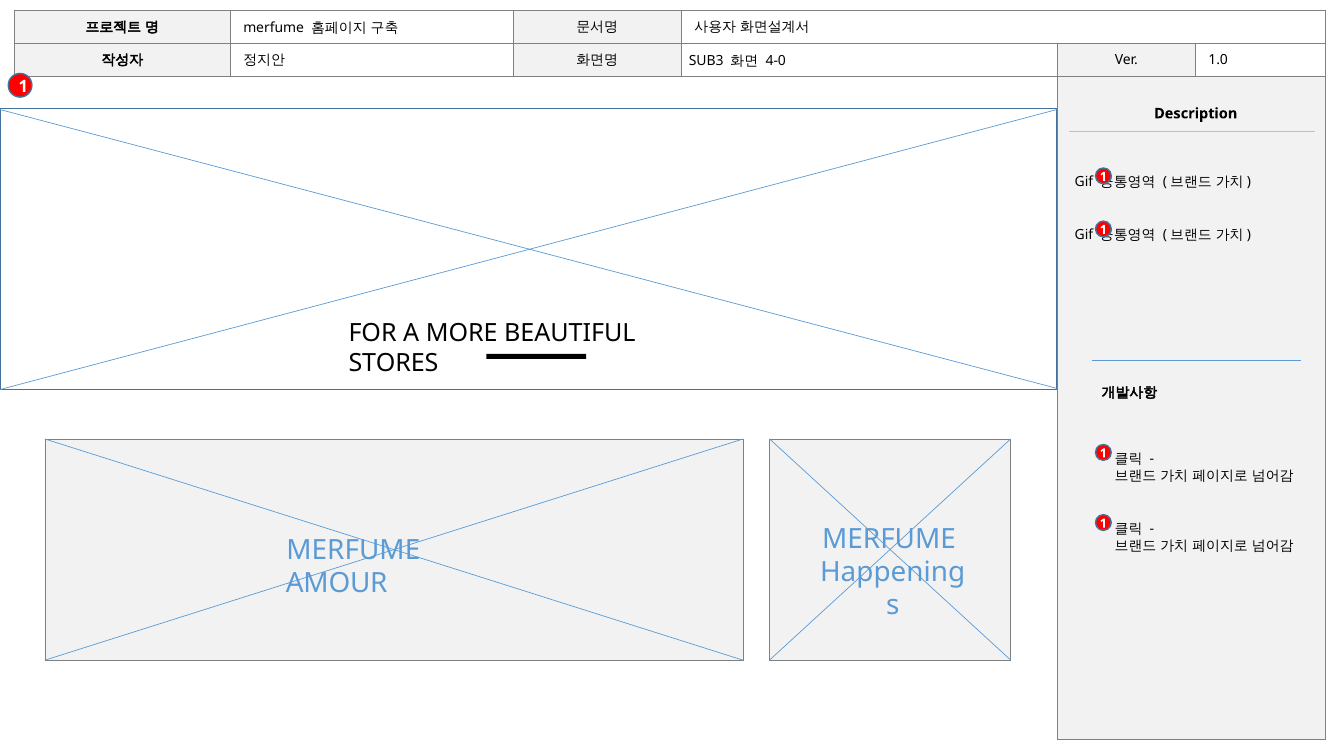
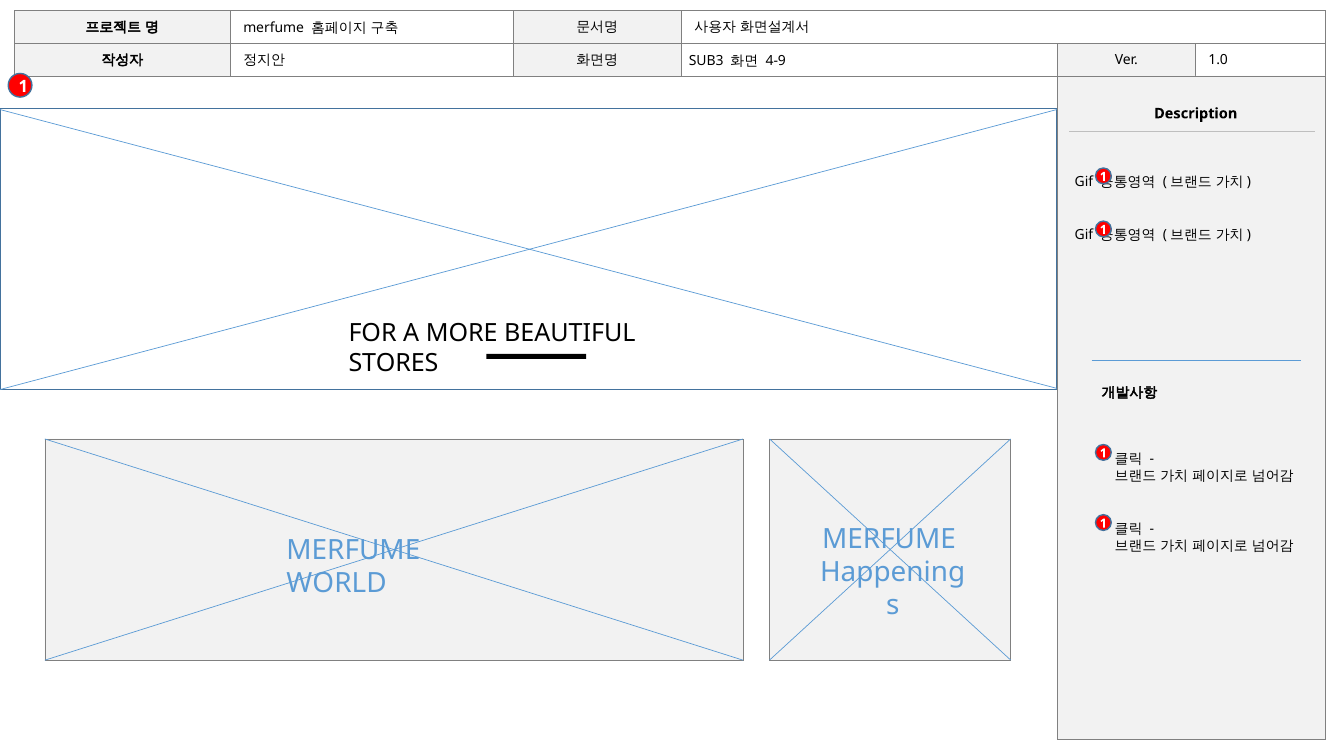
4-0: 4-0 -> 4-9
AMOUR: AMOUR -> WORLD
